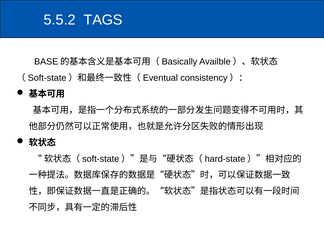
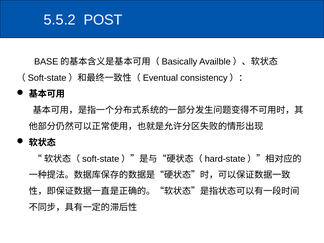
TAGS: TAGS -> POST
